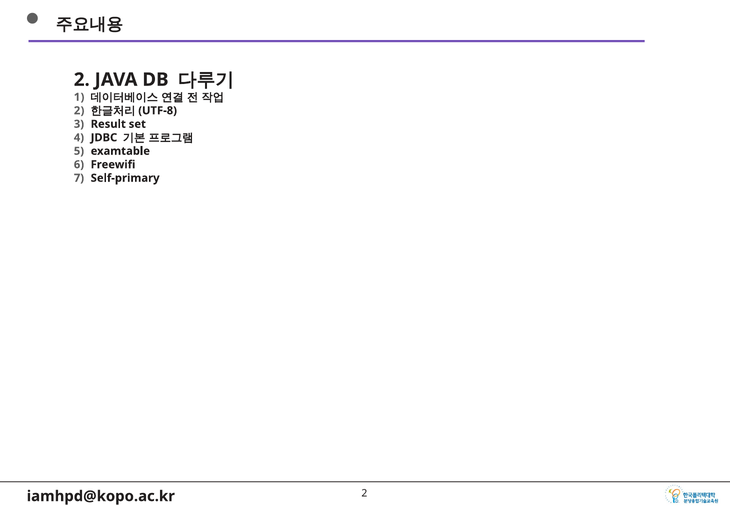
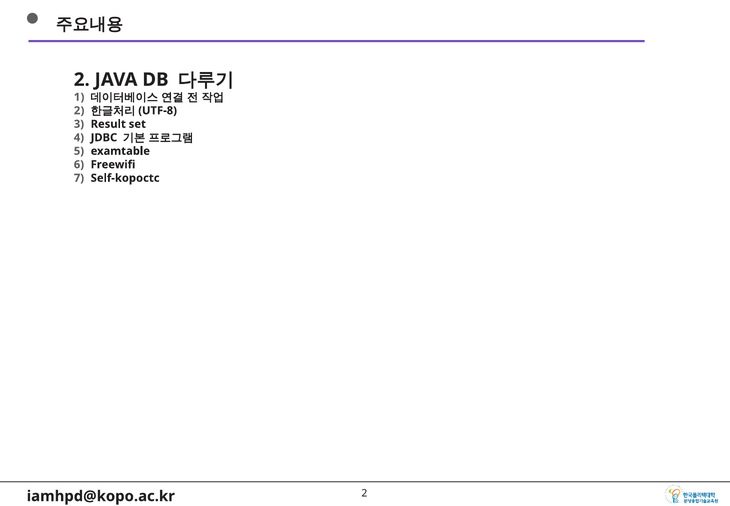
Self-primary: Self-primary -> Self-kopoctc
